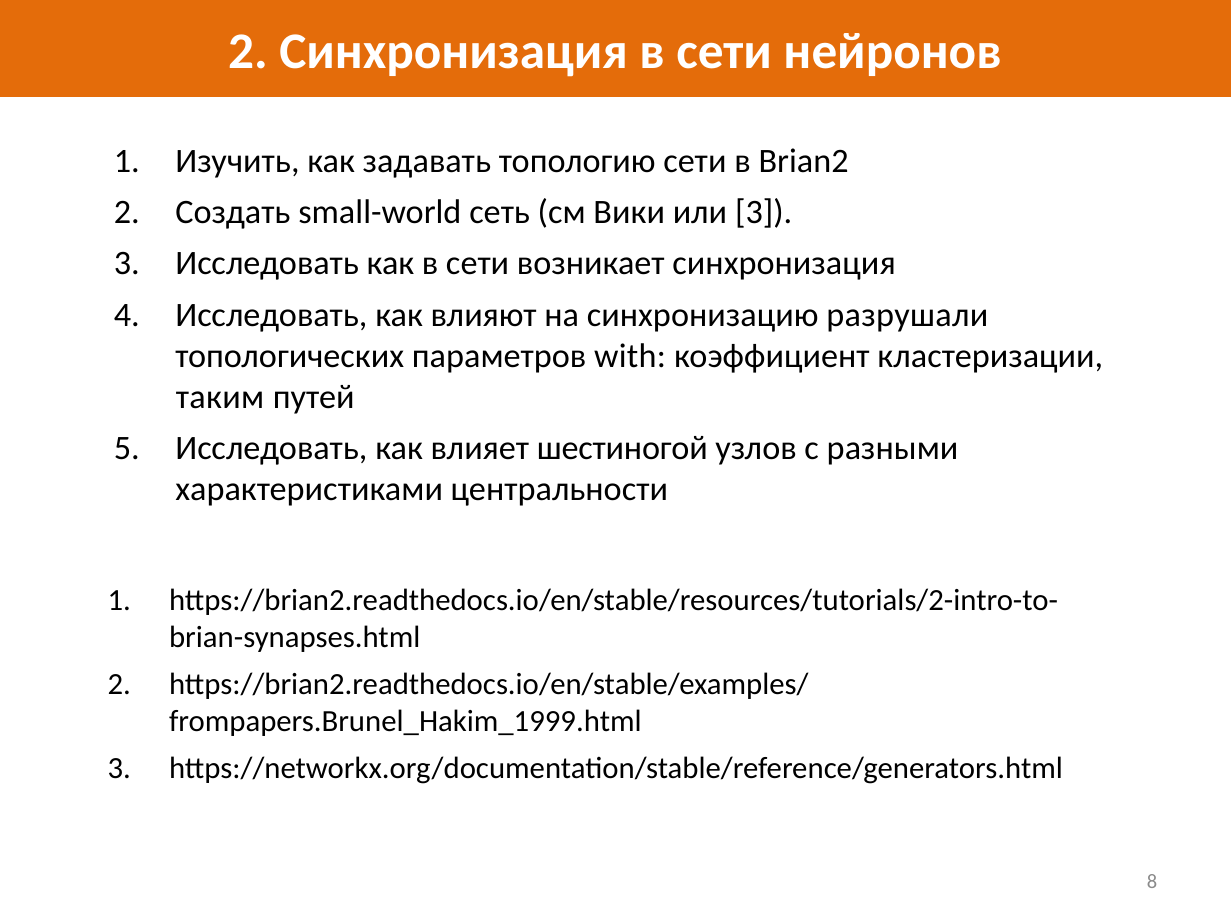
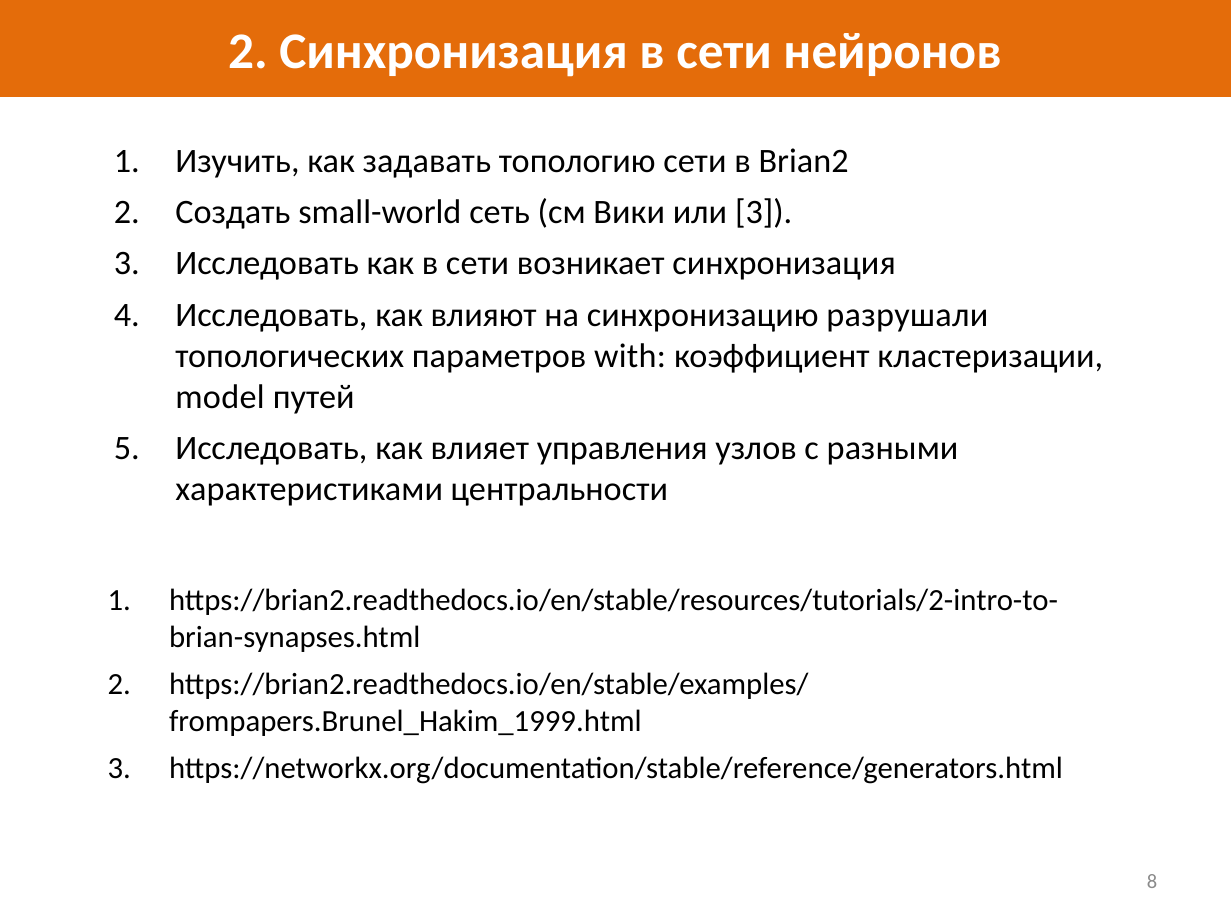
таким: таким -> model
шестиногой: шестиногой -> управления
